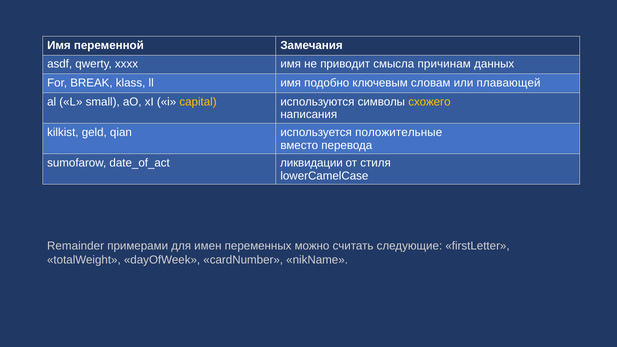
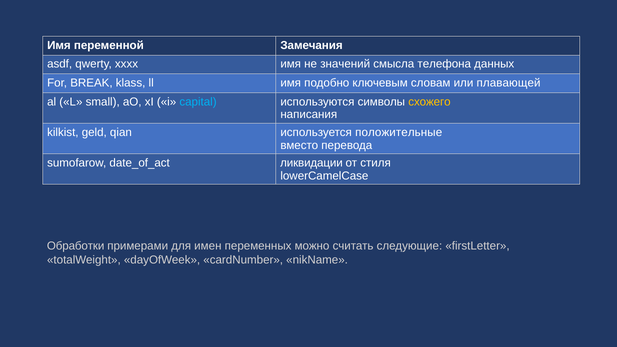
приводит: приводит -> значений
причинам: причинам -> телефона
capital colour: yellow -> light blue
Remainder: Remainder -> Обработки
